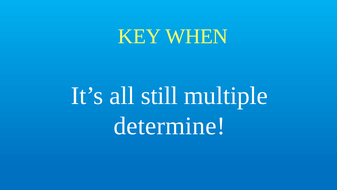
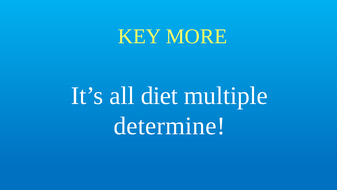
WHEN: WHEN -> MORE
still: still -> diet
